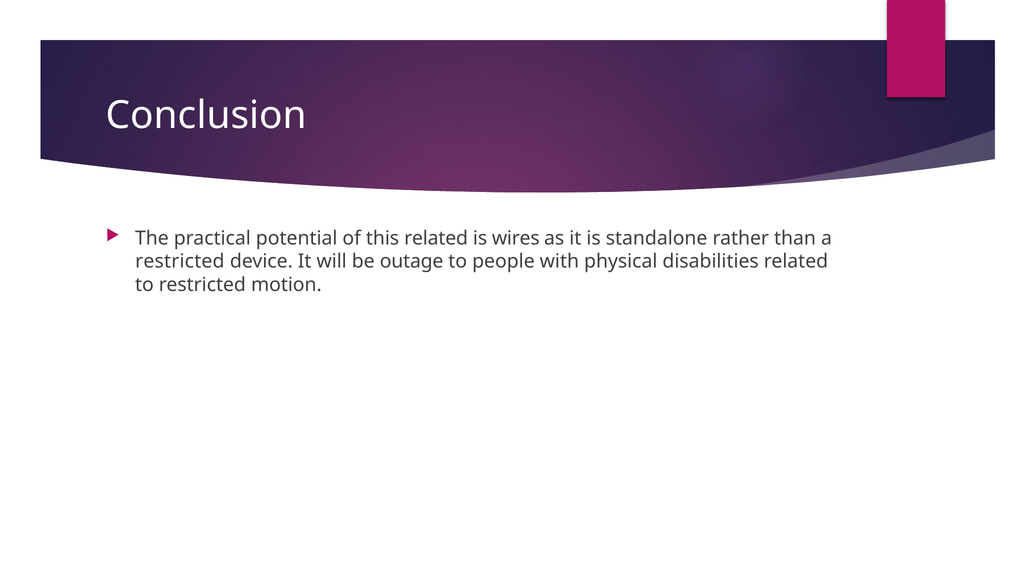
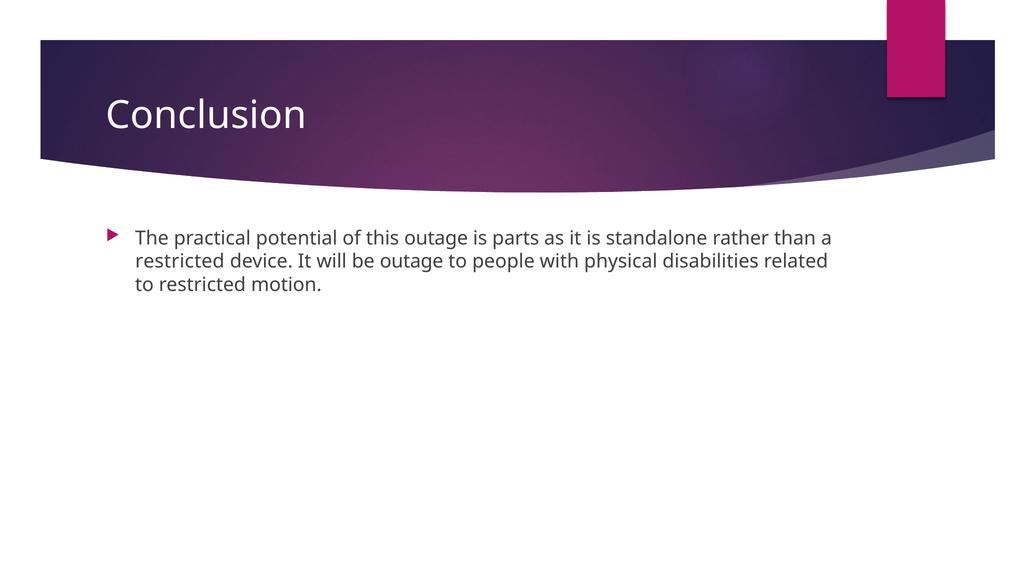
this related: related -> outage
wires: wires -> parts
